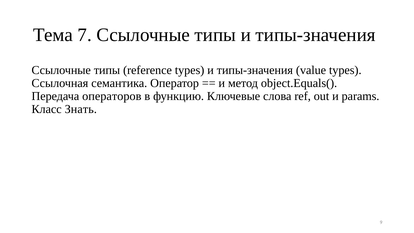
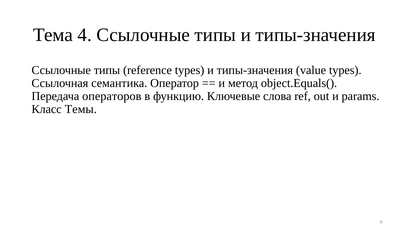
7: 7 -> 4
Знать: Знать -> Темы
